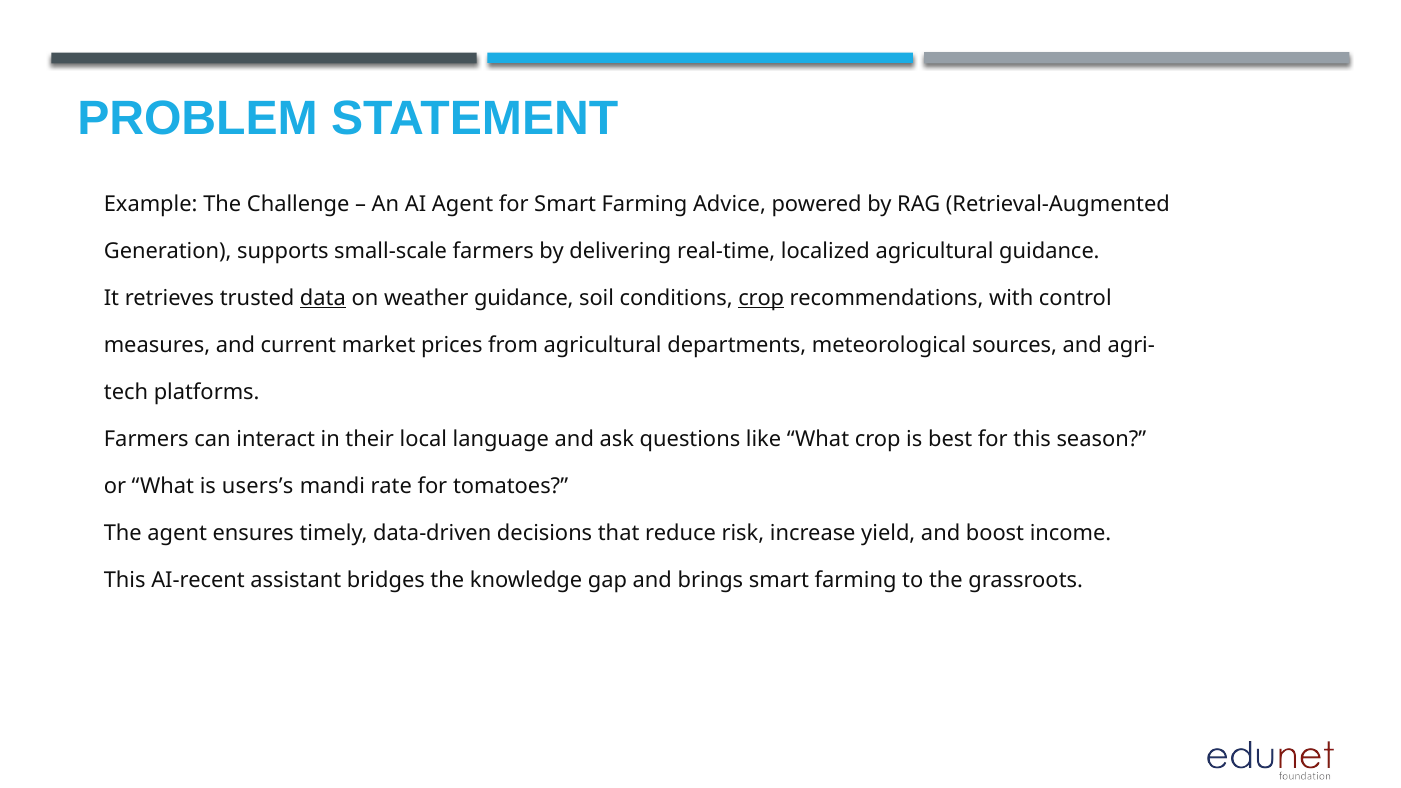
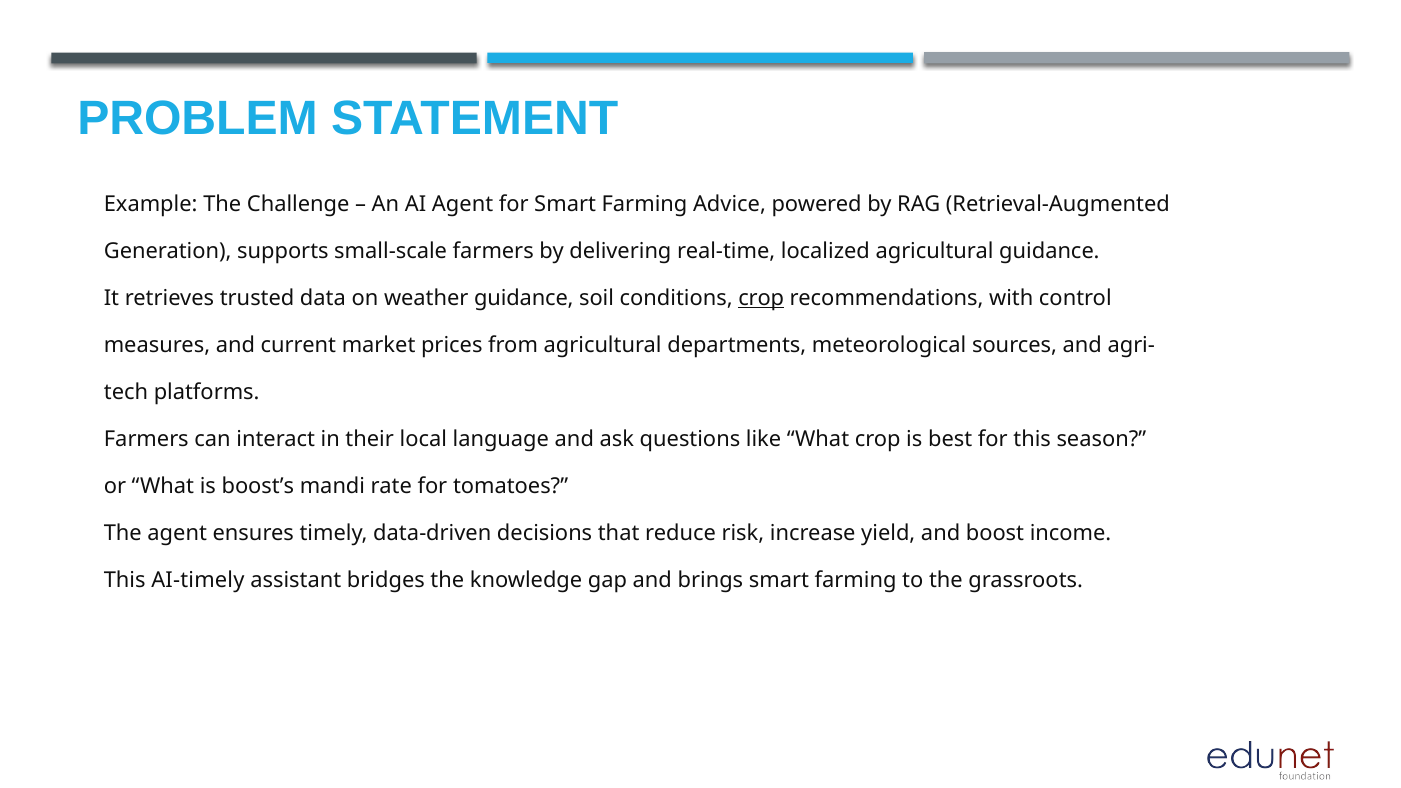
data underline: present -> none
users’s: users’s -> boost’s
AI-recent: AI-recent -> AI-timely
